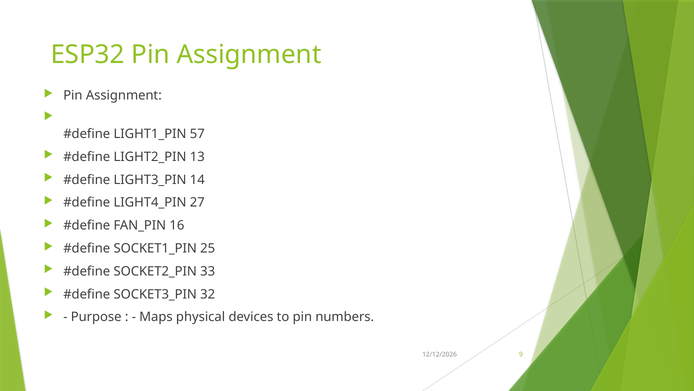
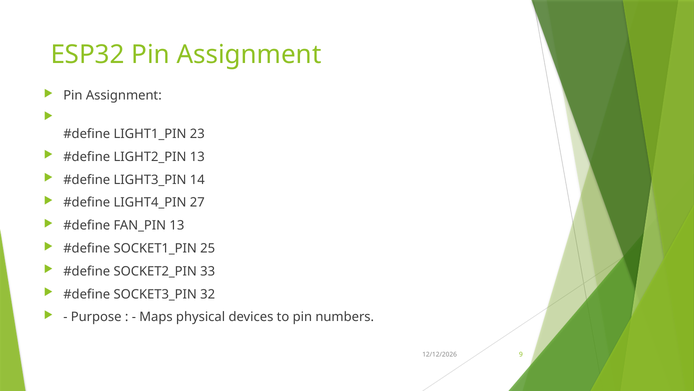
57: 57 -> 23
FAN_PIN 16: 16 -> 13
